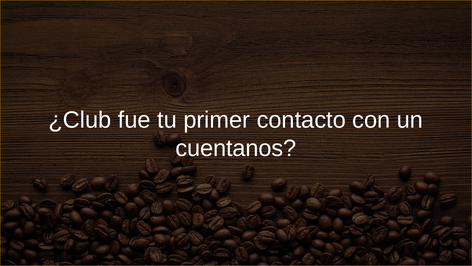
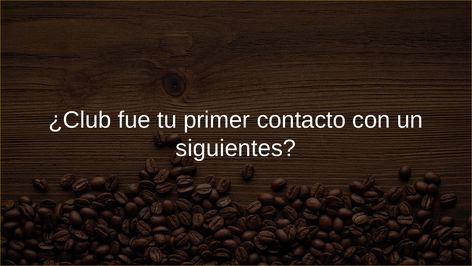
cuentanos: cuentanos -> siguientes
